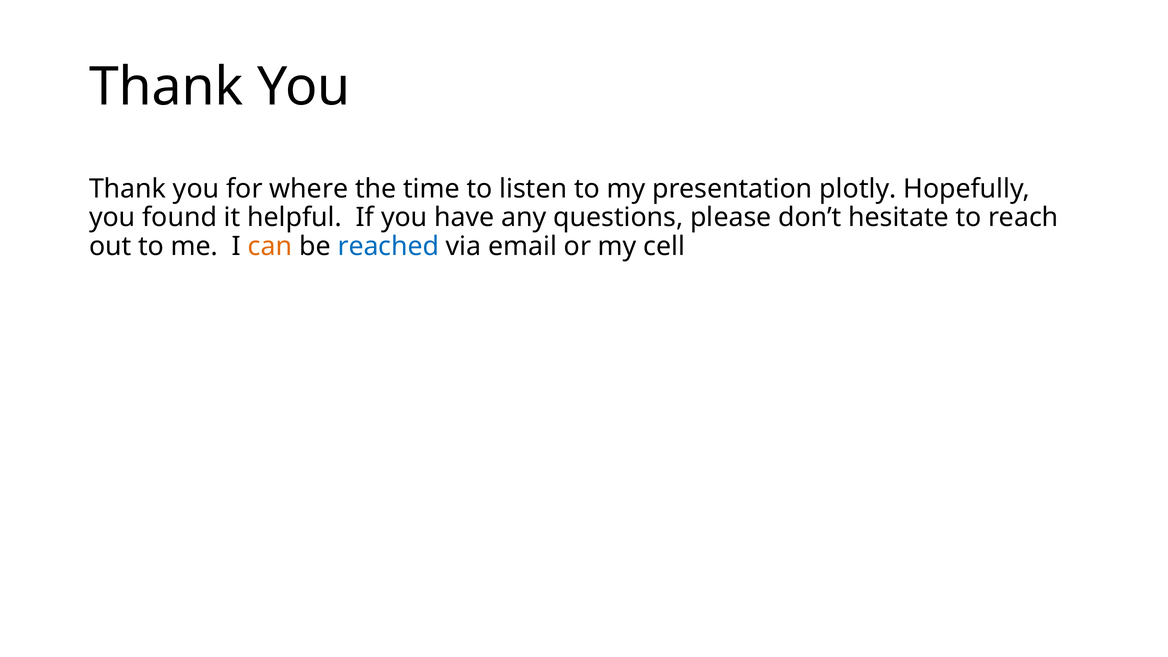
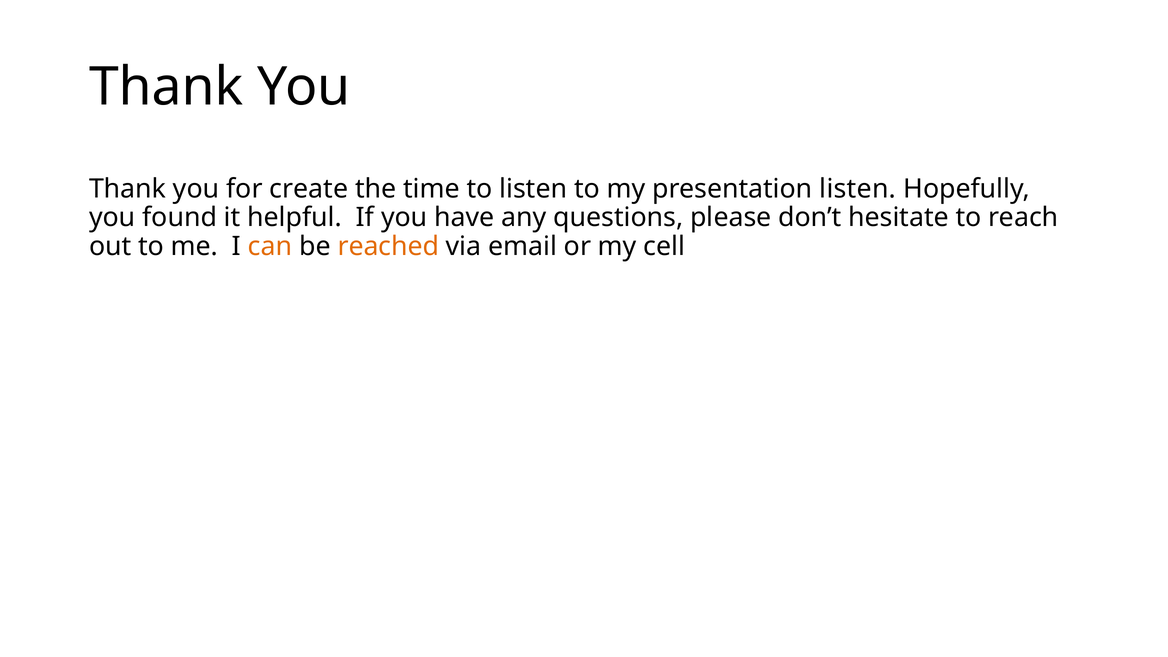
where: where -> create
presentation plotly: plotly -> listen
reached colour: blue -> orange
